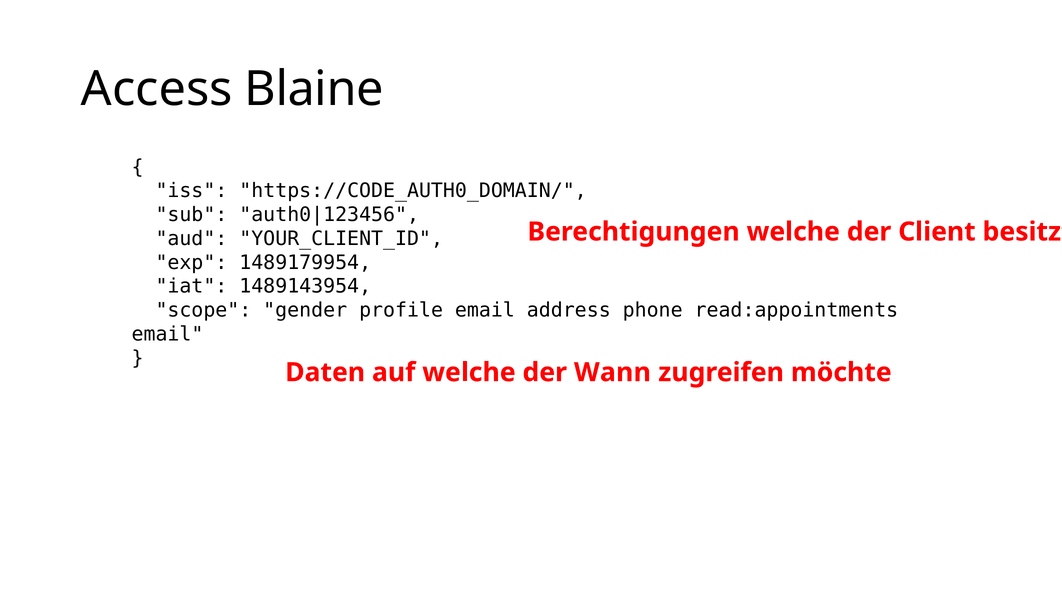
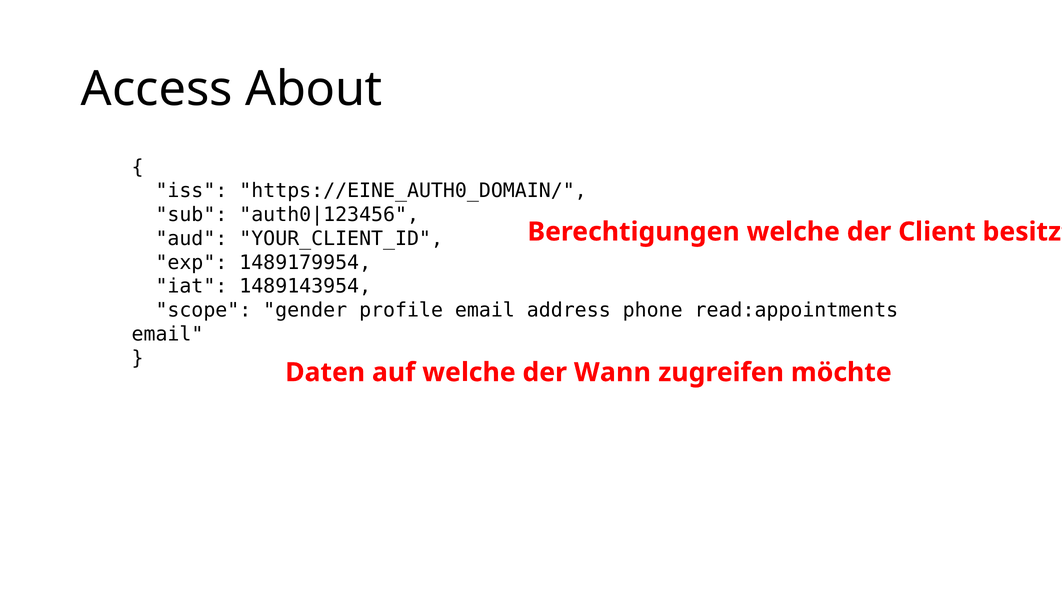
Blaine: Blaine -> About
https://CODE_AUTH0_DOMAIN/: https://CODE_AUTH0_DOMAIN/ -> https://EINE_AUTH0_DOMAIN/
